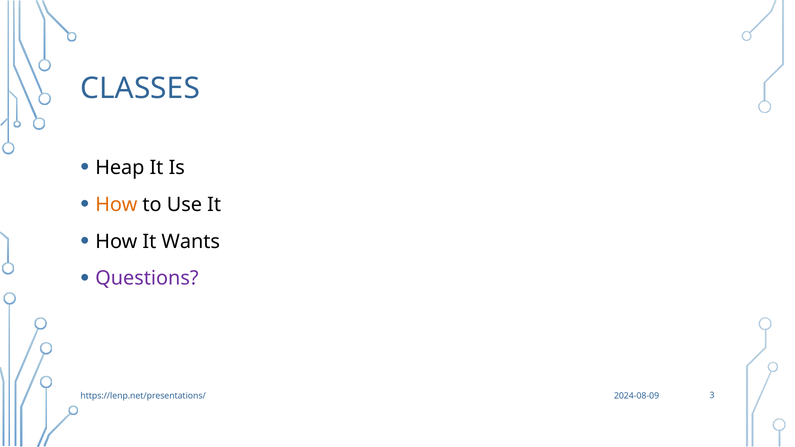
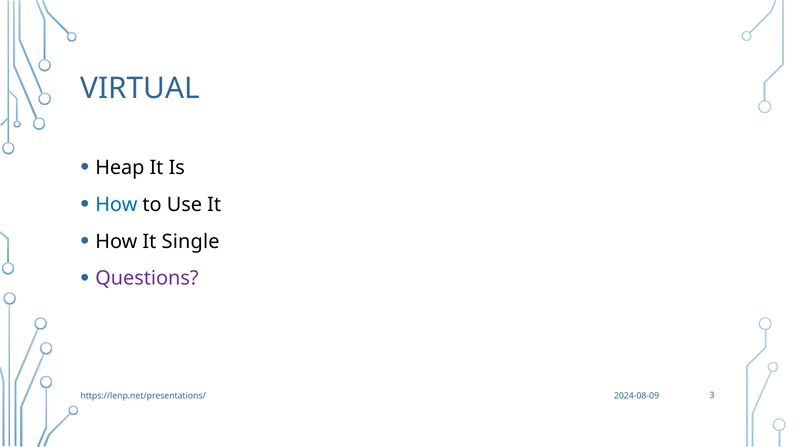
CLASSES: CLASSES -> VIRTUAL
How at (116, 205) colour: orange -> blue
Wants: Wants -> Single
